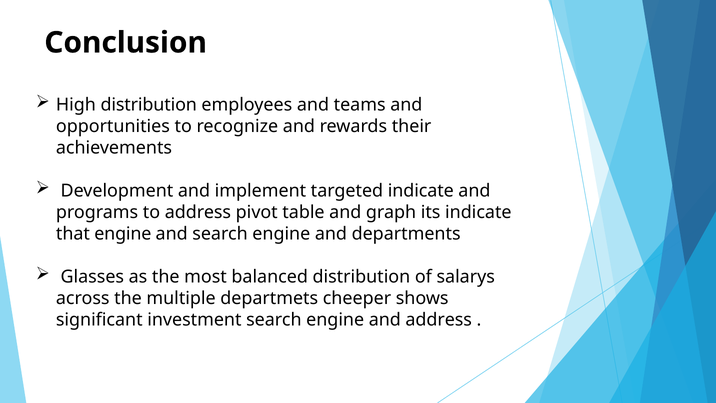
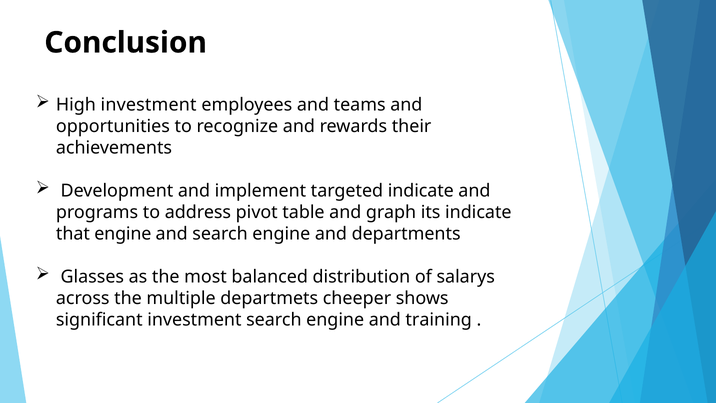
High distribution: distribution -> investment
and address: address -> training
